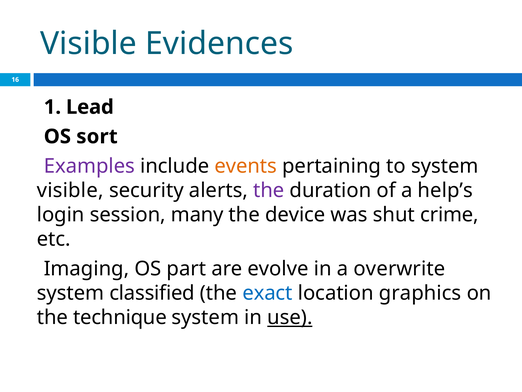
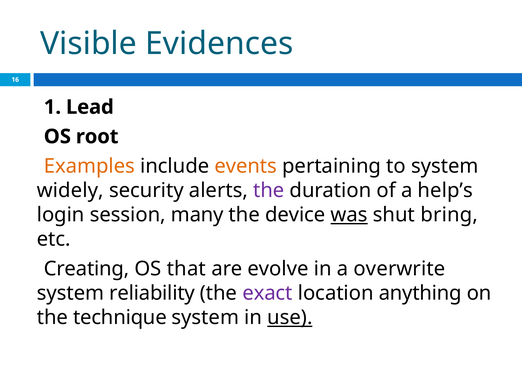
sort: sort -> root
Examples colour: purple -> orange
visible at (70, 190): visible -> widely
was underline: none -> present
crime: crime -> bring
Imaging: Imaging -> Creating
part: part -> that
classified: classified -> reliability
exact colour: blue -> purple
graphics: graphics -> anything
